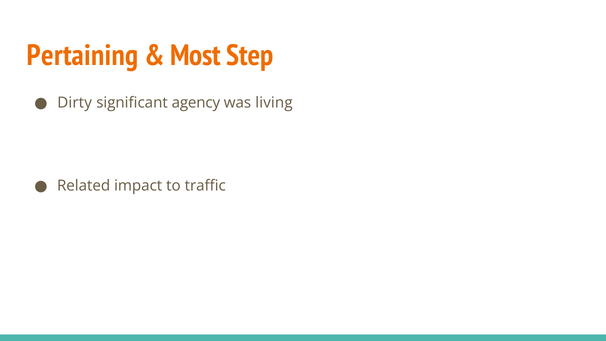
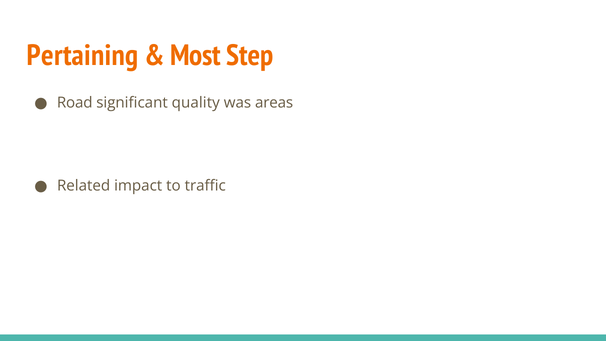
Dirty: Dirty -> Road
agency: agency -> quality
living: living -> areas
